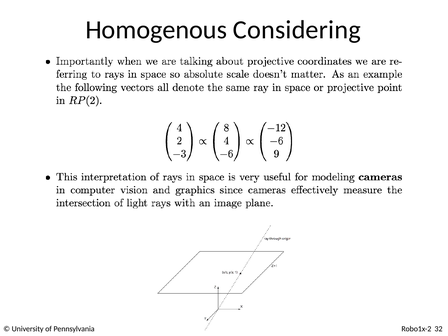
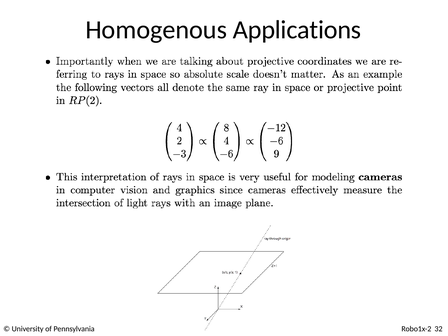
Considering: Considering -> Applications
